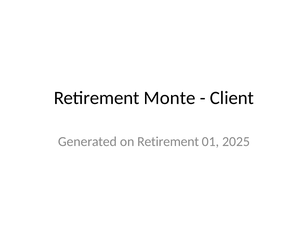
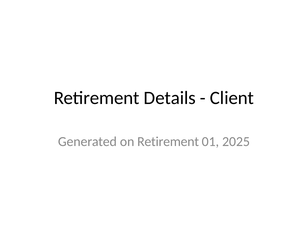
Monte: Monte -> Details
